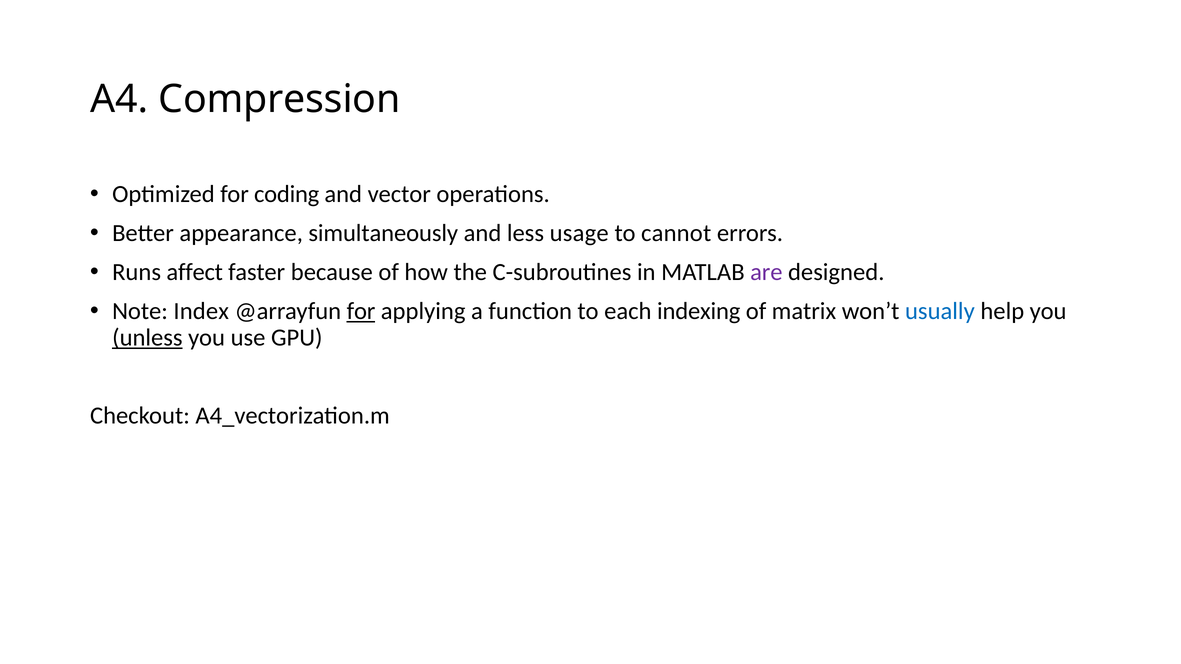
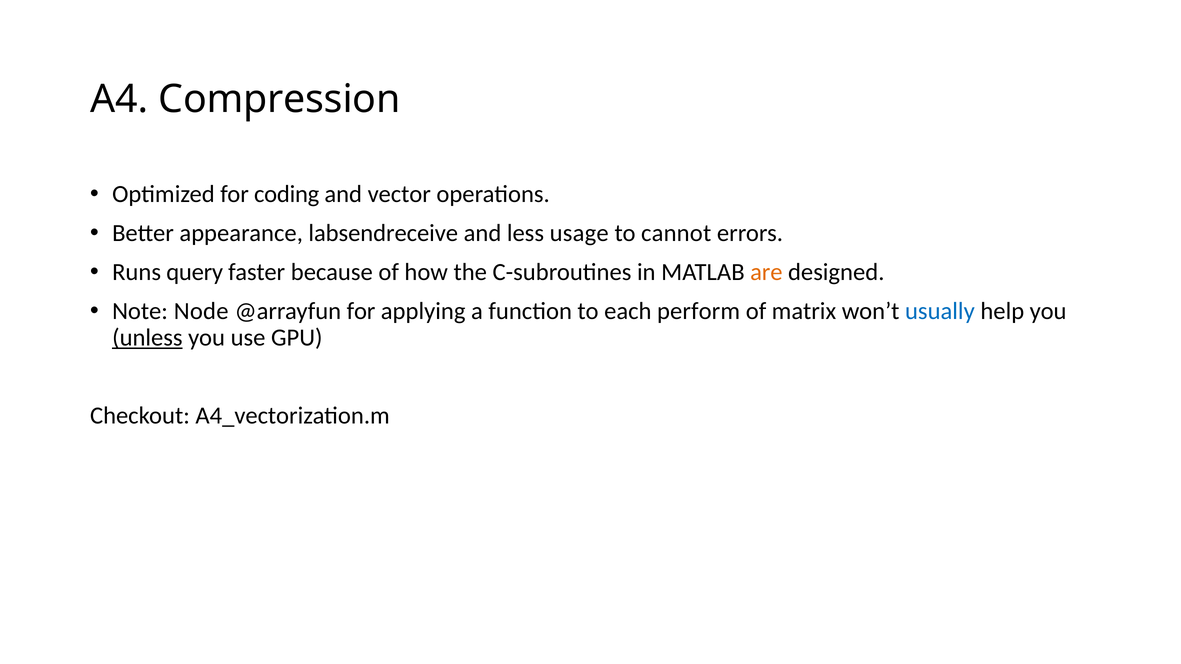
simultaneously: simultaneously -> labsendreceive
affect: affect -> query
are colour: purple -> orange
Index: Index -> Node
for at (361, 311) underline: present -> none
indexing: indexing -> perform
